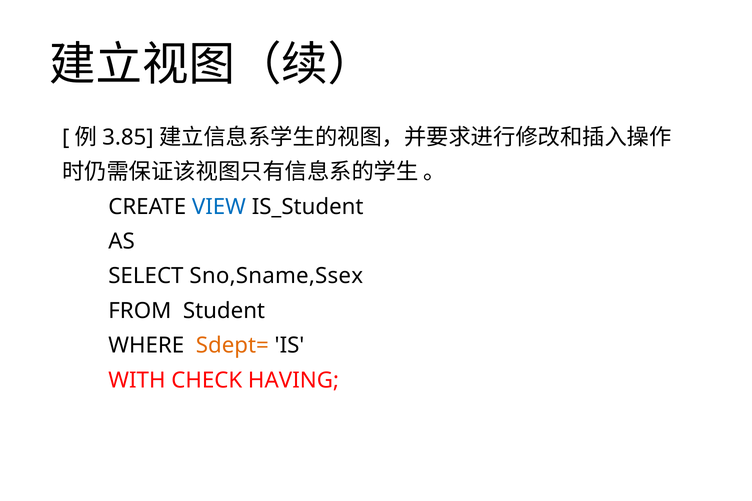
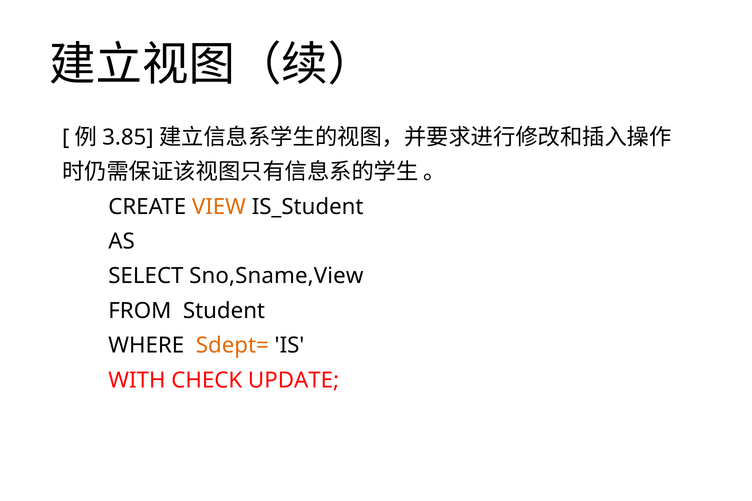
VIEW colour: blue -> orange
Sno,Sname,Ssex: Sno,Sname,Ssex -> Sno,Sname,View
HAVING: HAVING -> UPDATE
